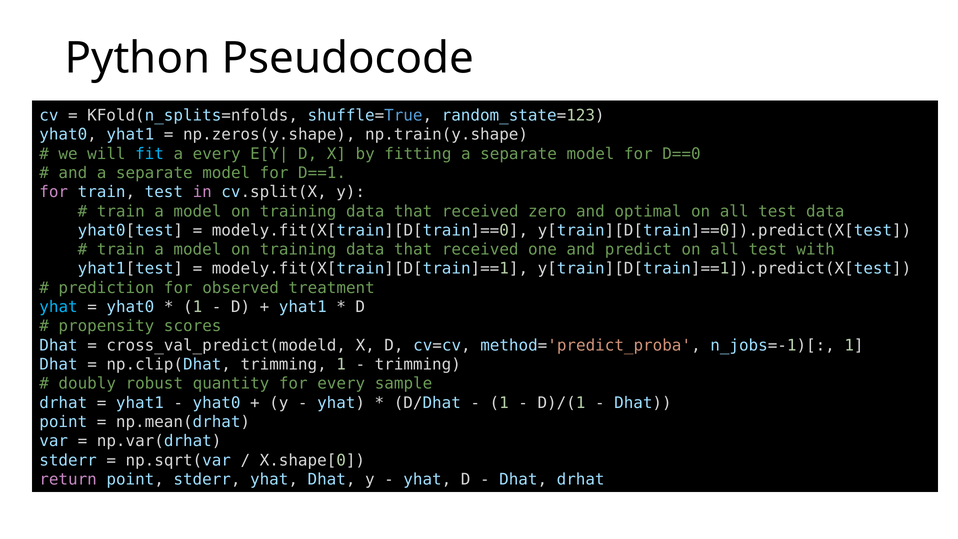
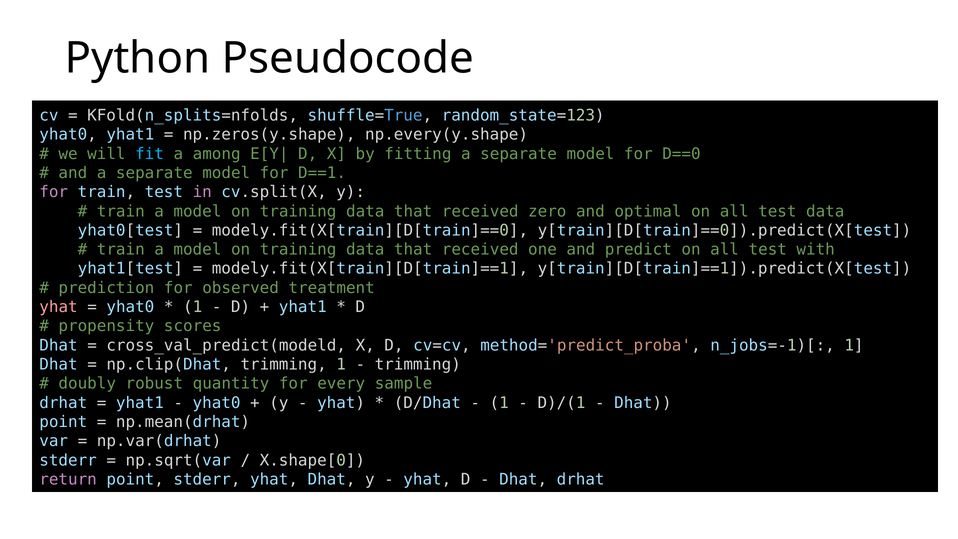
np.train(y.shape: np.train(y.shape -> np.every(y.shape
a every: every -> among
yhat at (59, 307) colour: light blue -> pink
